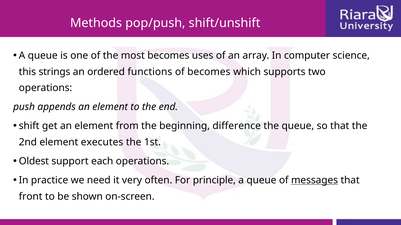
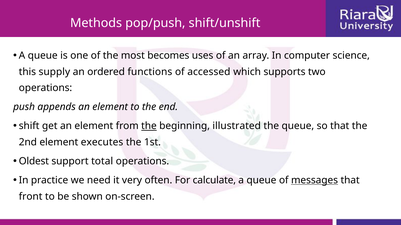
strings: strings -> supply
of becomes: becomes -> accessed
the at (149, 126) underline: none -> present
difference: difference -> illustrated
each: each -> total
principle: principle -> calculate
